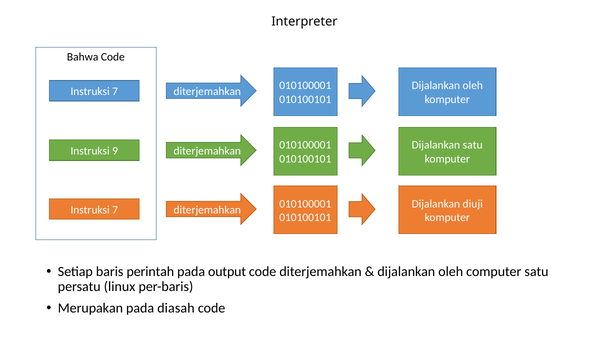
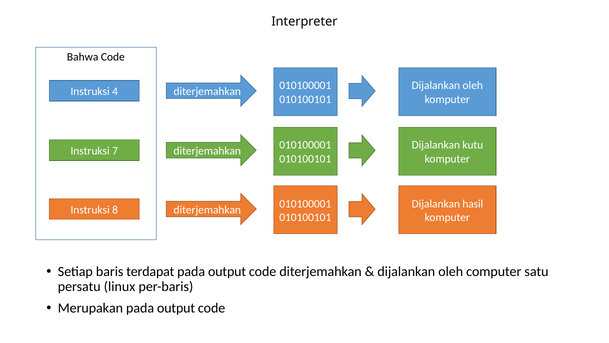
7 at (115, 91): 7 -> 4
Dijalankan satu: satu -> kutu
9: 9 -> 7
diuji: diuji -> hasil
7 at (115, 210): 7 -> 8
perintah: perintah -> terdapat
diasah at (176, 308): diasah -> output
